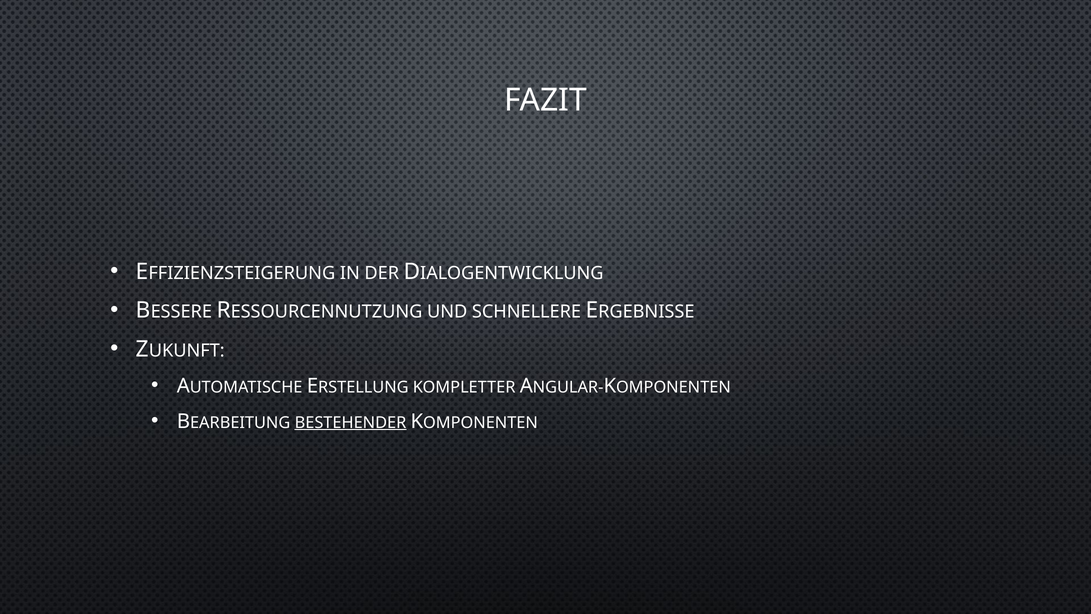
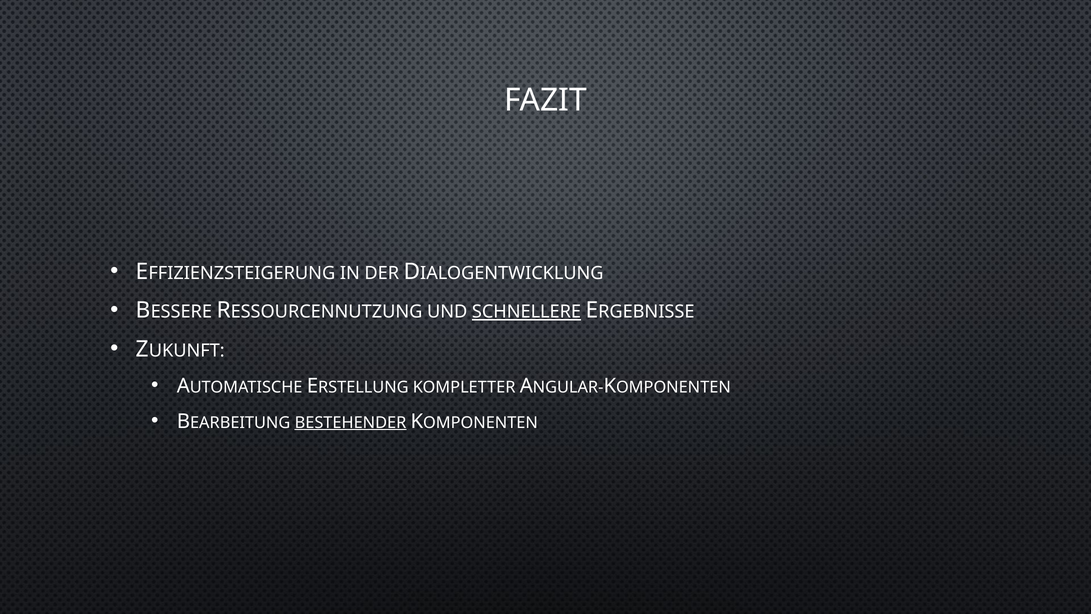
SCHNELLERE underline: none -> present
